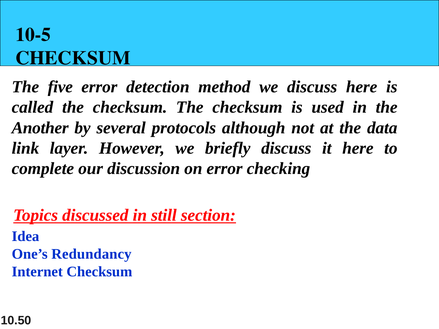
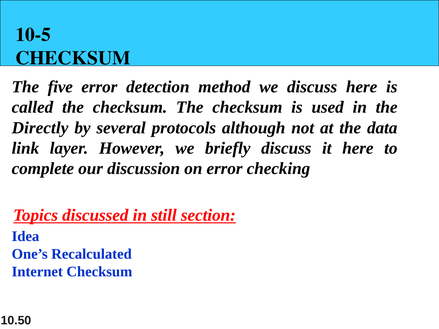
Another: Another -> Directly
Redundancy: Redundancy -> Recalculated
